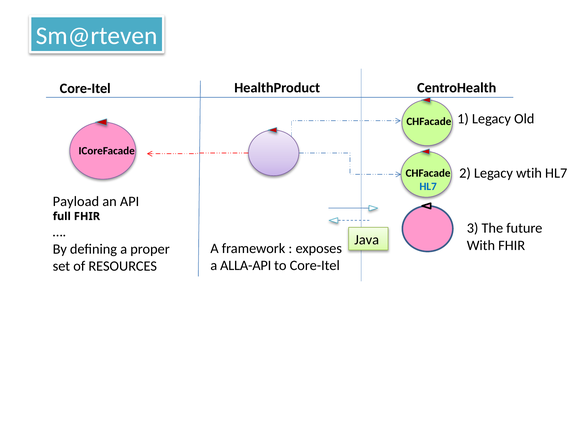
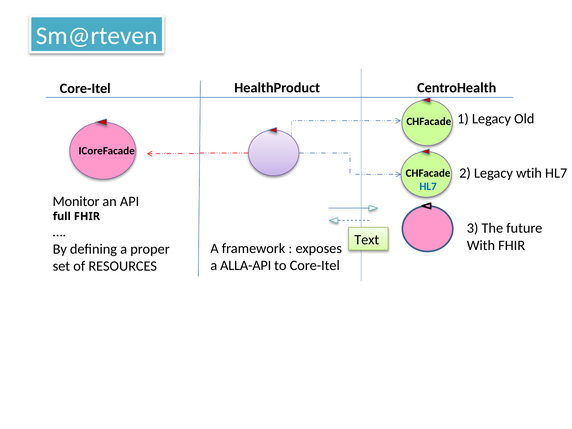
Payload: Payload -> Monitor
Java: Java -> Text
